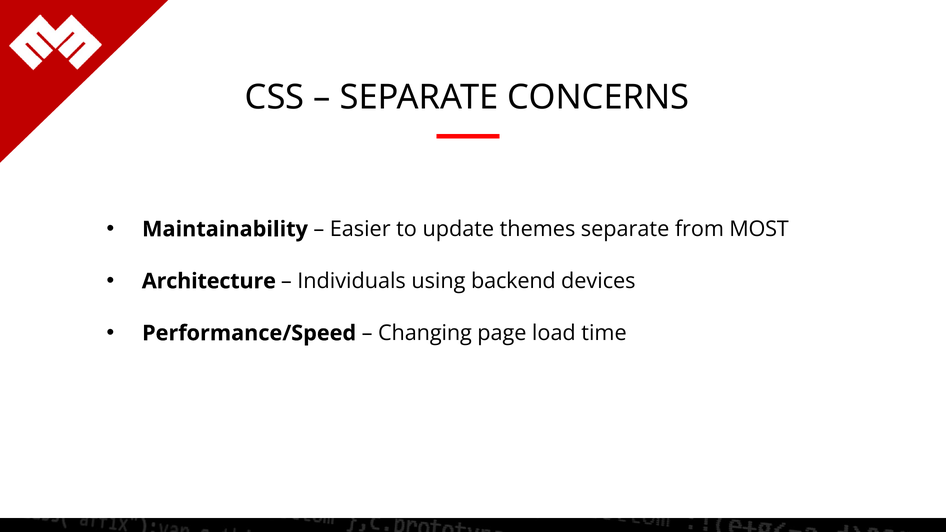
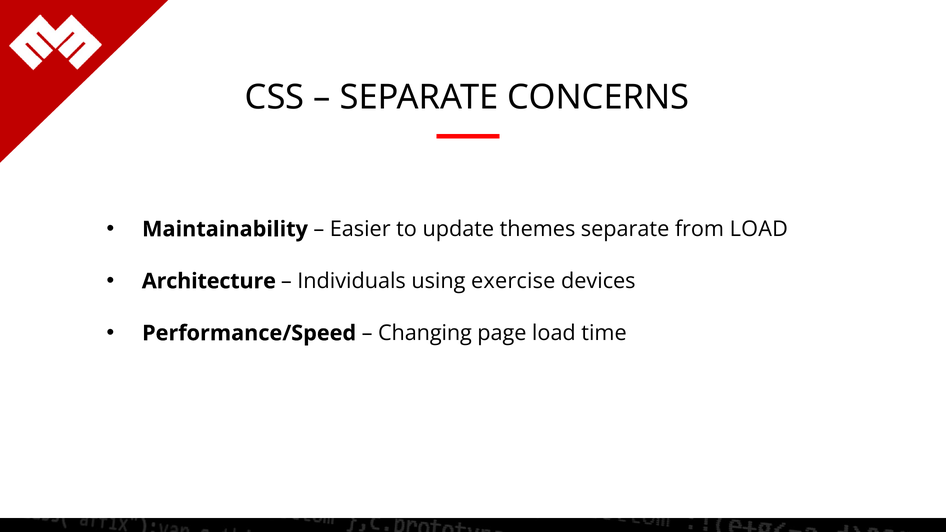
from MOST: MOST -> LOAD
backend: backend -> exercise
